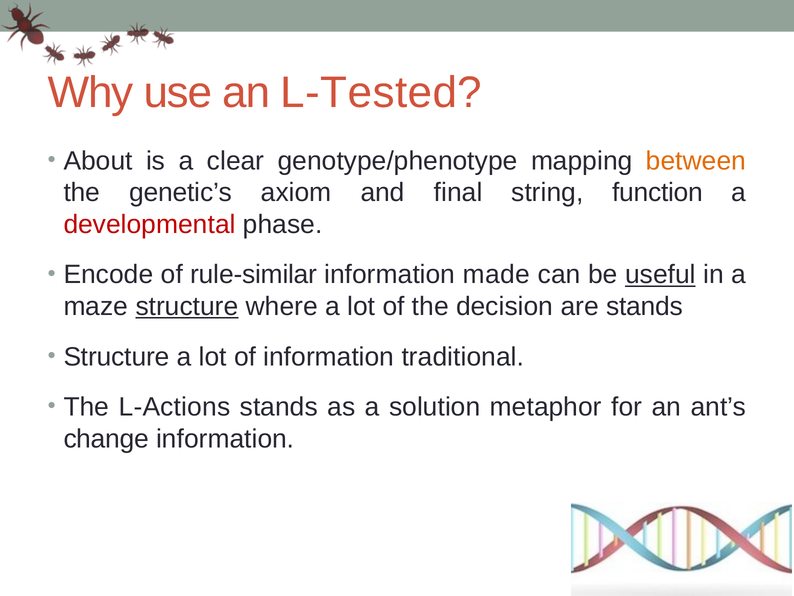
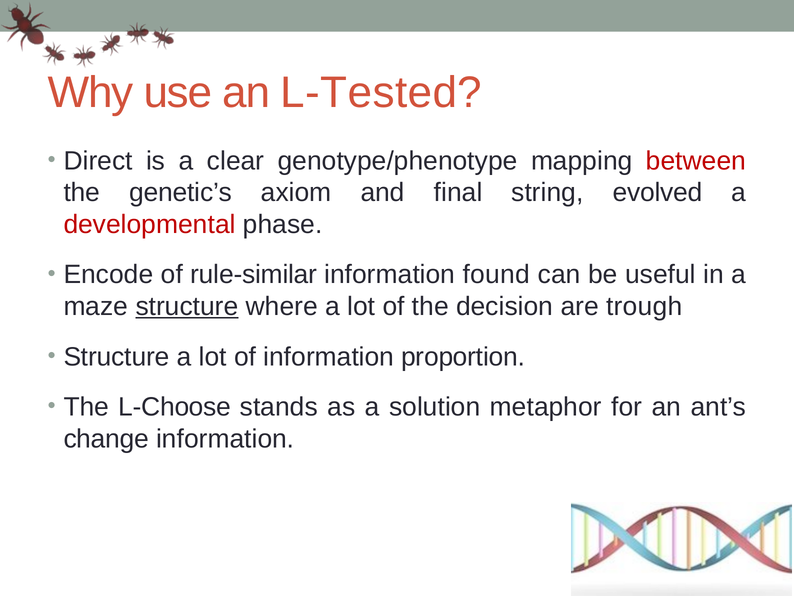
About: About -> Direct
between colour: orange -> red
function: function -> evolved
made: made -> found
useful underline: present -> none
are stands: stands -> trough
traditional: traditional -> proportion
L-Actions: L-Actions -> L-Choose
